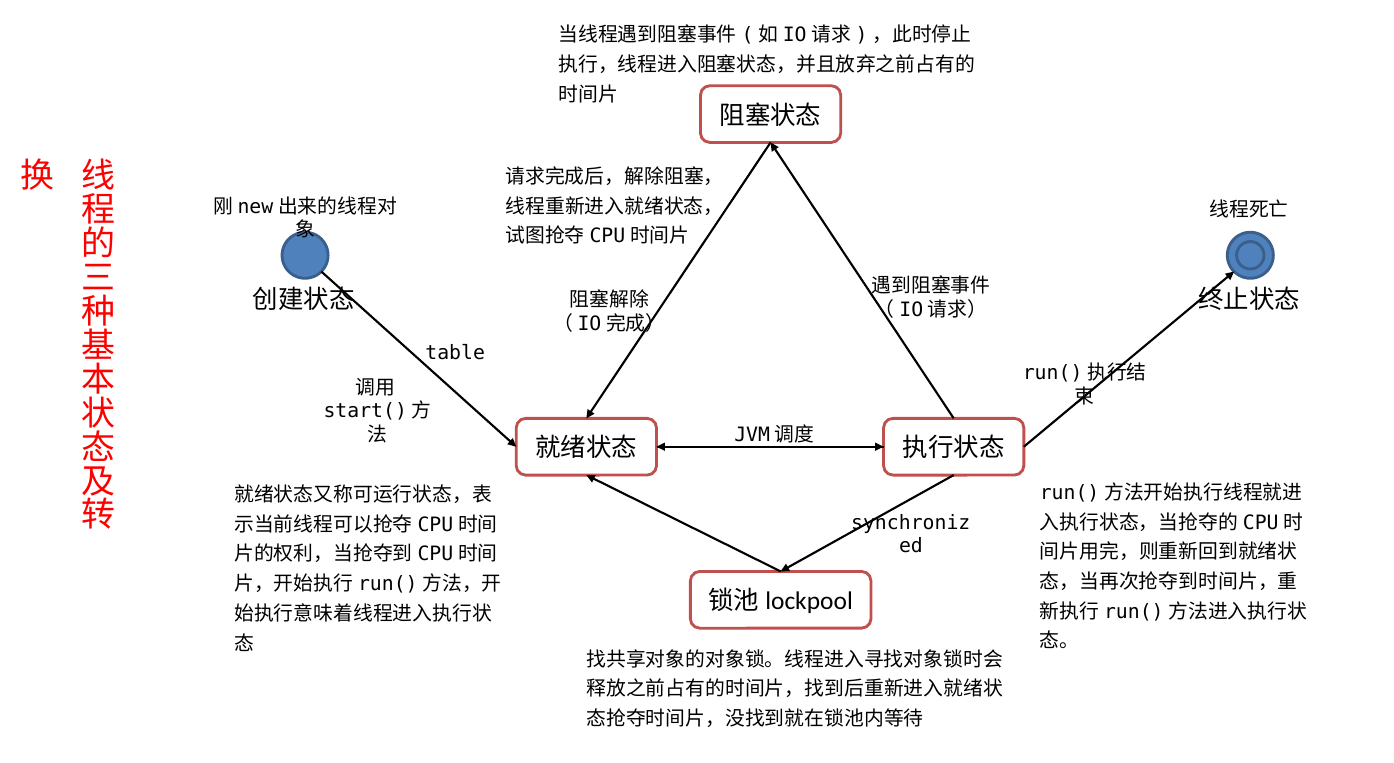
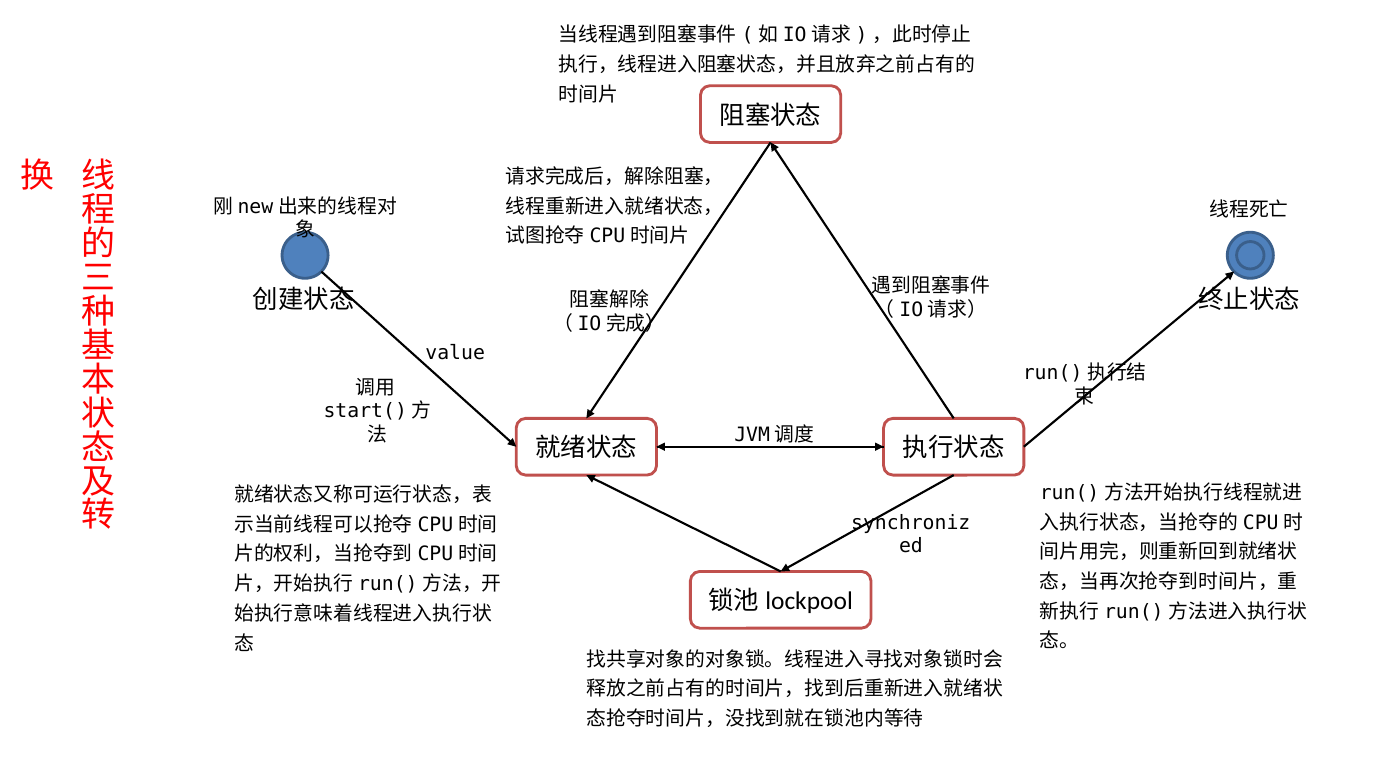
table: table -> value
